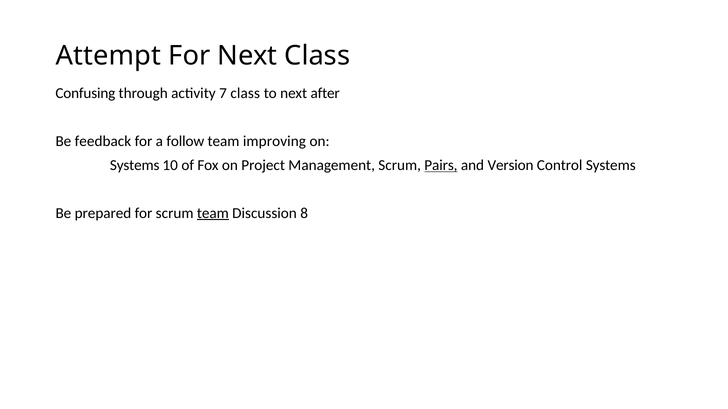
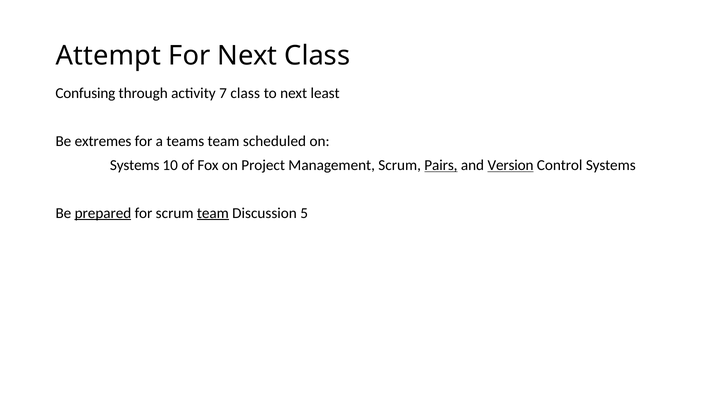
after: after -> least
feedback: feedback -> extremes
follow: follow -> teams
improving: improving -> scheduled
Version underline: none -> present
prepared underline: none -> present
8: 8 -> 5
